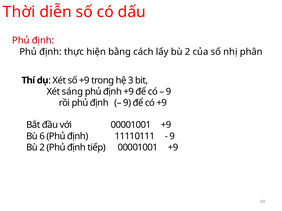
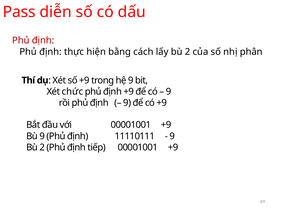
Thời: Thời -> Pass
hệ 3: 3 -> 9
sáng: sáng -> chức
Bù 6: 6 -> 9
